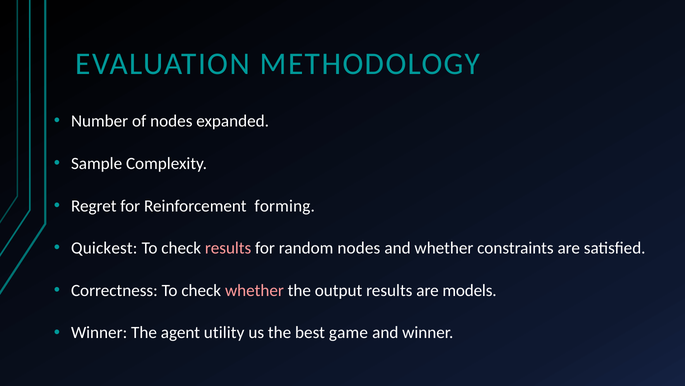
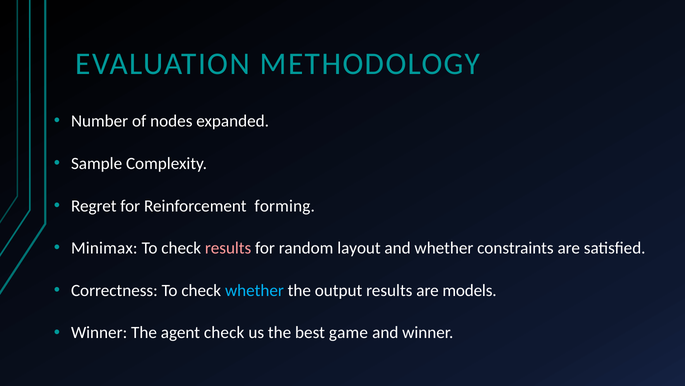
Quickest: Quickest -> Minimax
random nodes: nodes -> layout
whether at (254, 290) colour: pink -> light blue
agent utility: utility -> check
